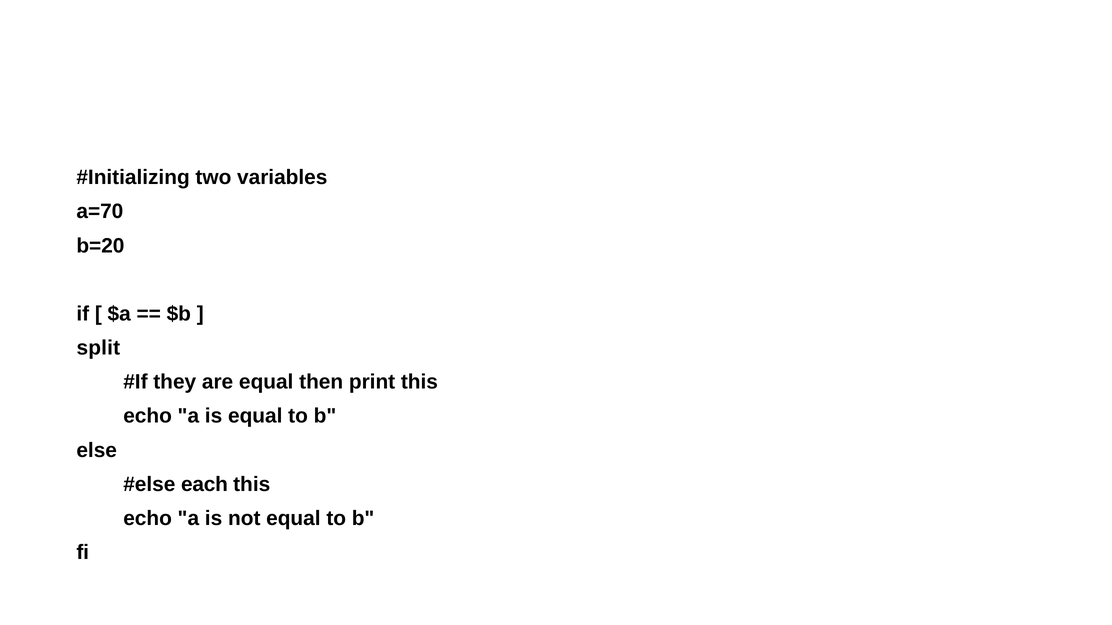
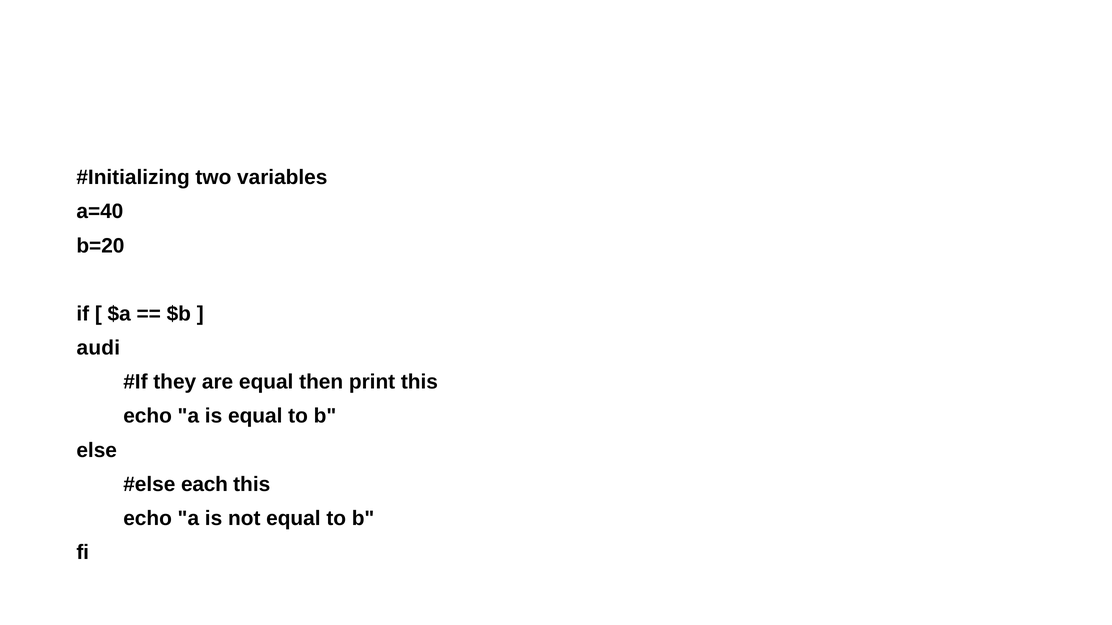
a=70: a=70 -> a=40
split: split -> audi
